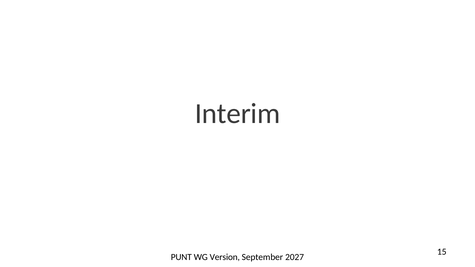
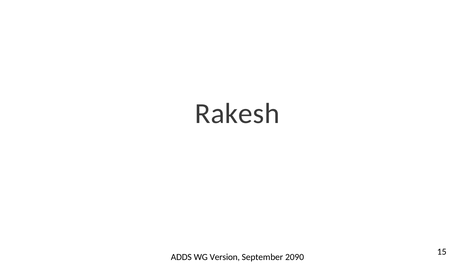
Interim: Interim -> Rakesh
PUNT: PUNT -> ADDS
2027: 2027 -> 2090
